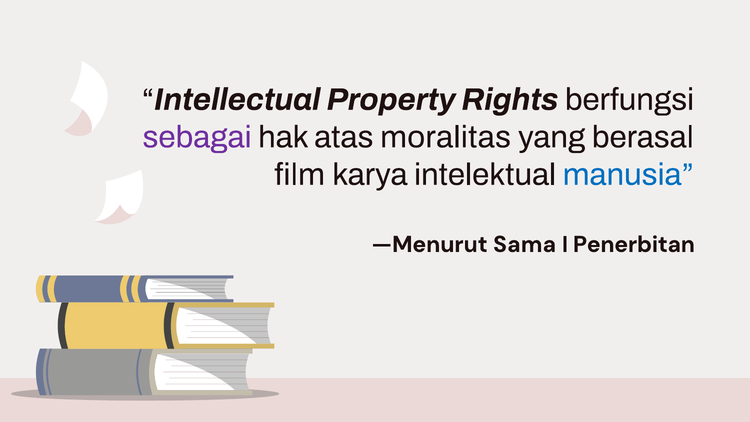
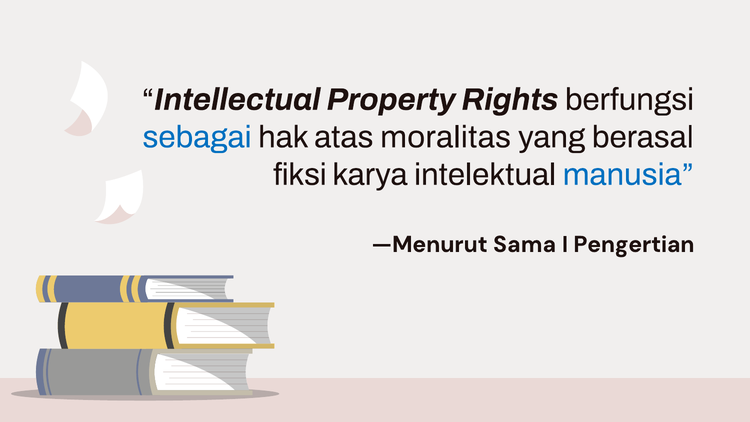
sebagai colour: purple -> blue
film: film -> fiksi
Penerbitan: Penerbitan -> Pengertian
